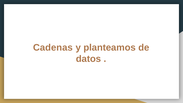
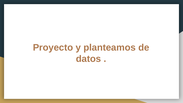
Cadenas: Cadenas -> Proyecto
